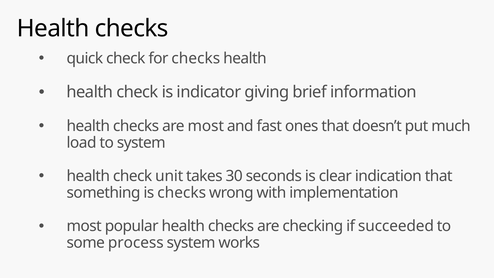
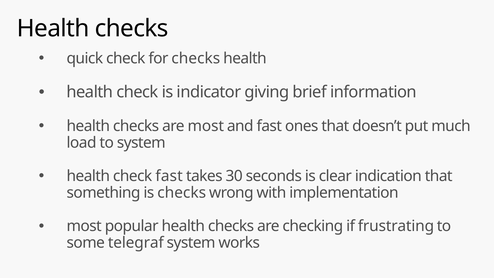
check unit: unit -> fast
succeeded: succeeded -> frustrating
process: process -> telegraf
